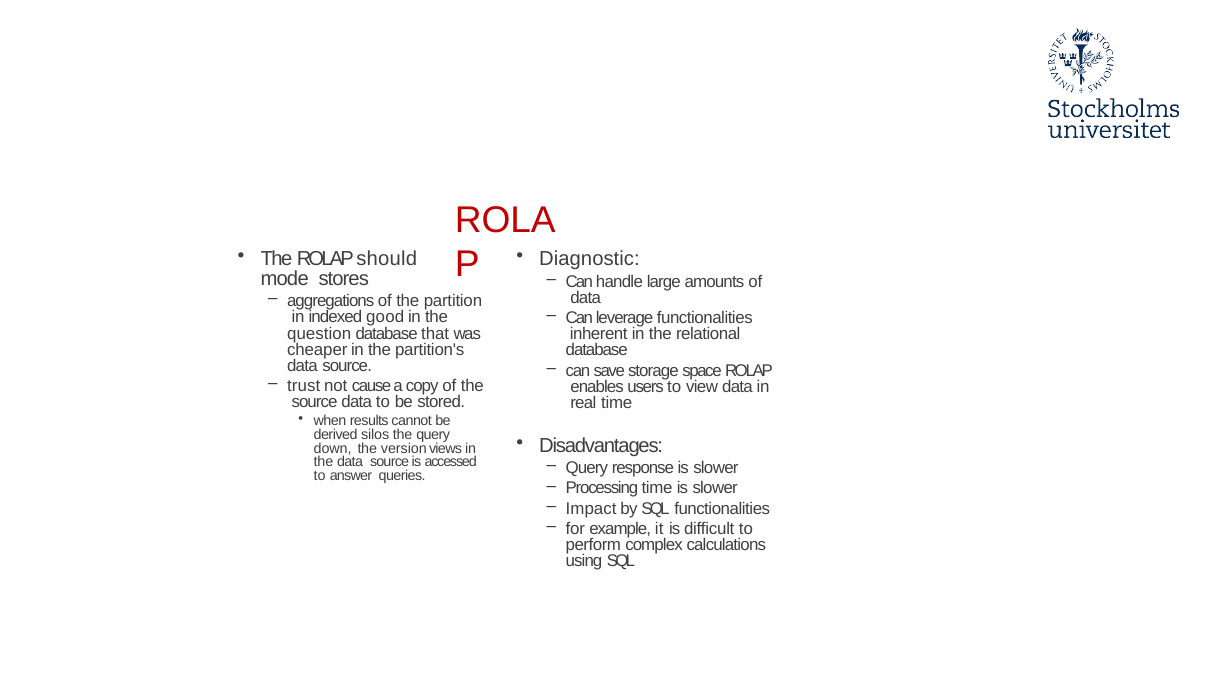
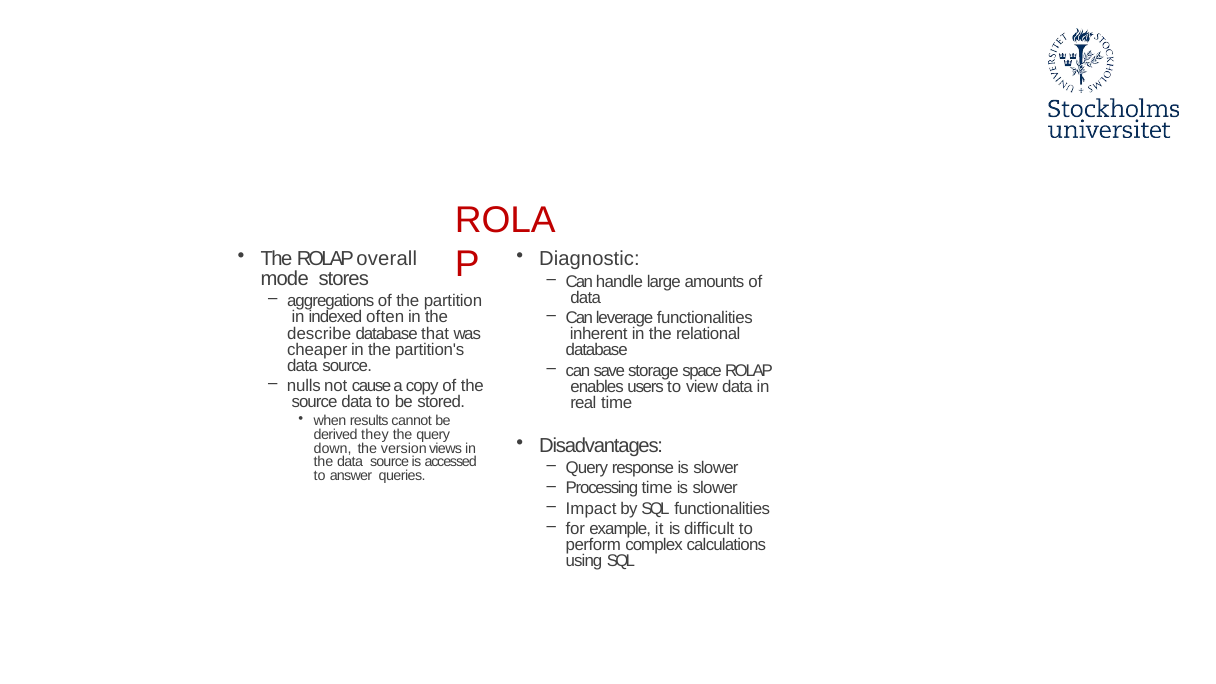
should: should -> overall
good: good -> often
question: question -> describe
trust: trust -> nulls
silos: silos -> they
